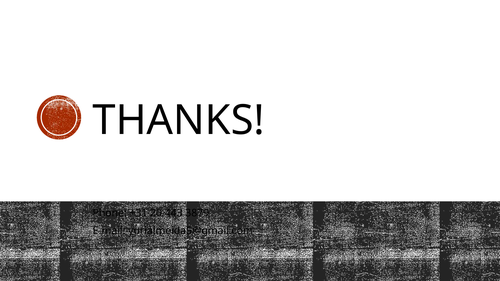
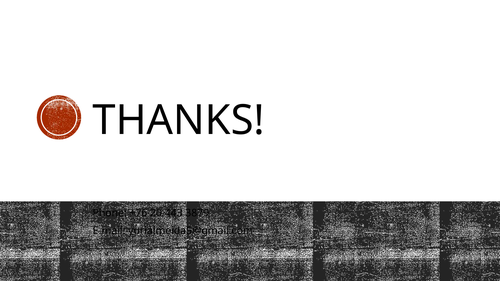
+31: +31 -> +76
